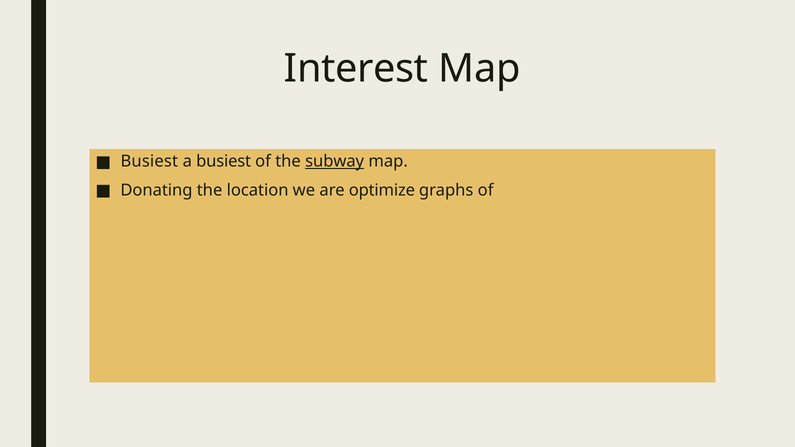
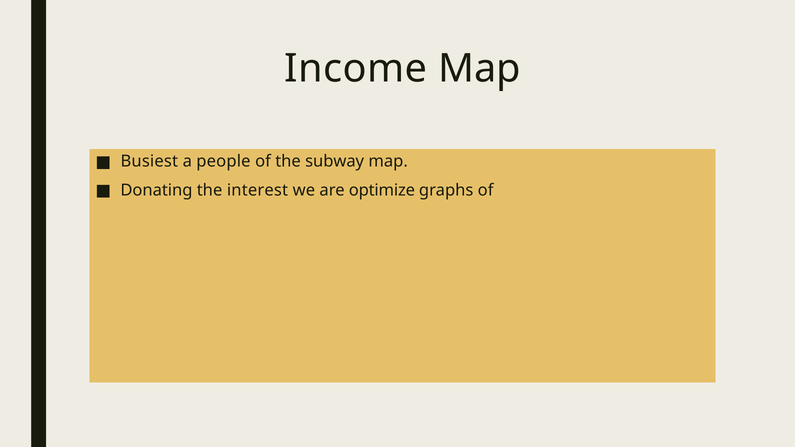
Interest: Interest -> Income
a busiest: busiest -> people
subway underline: present -> none
location: location -> interest
